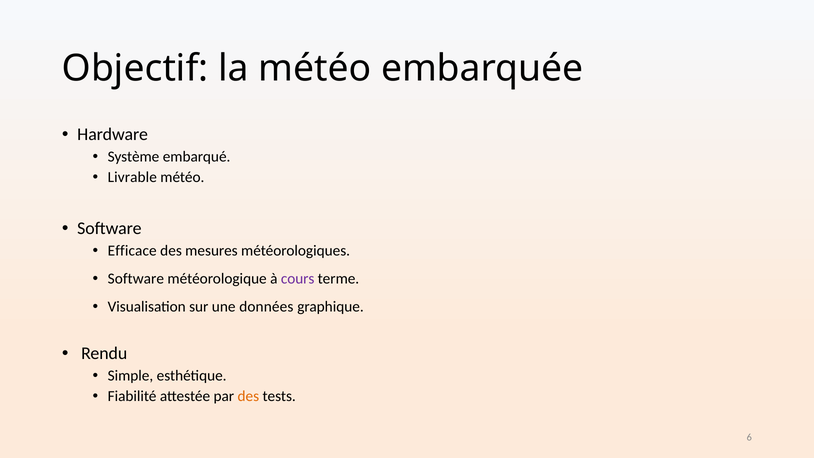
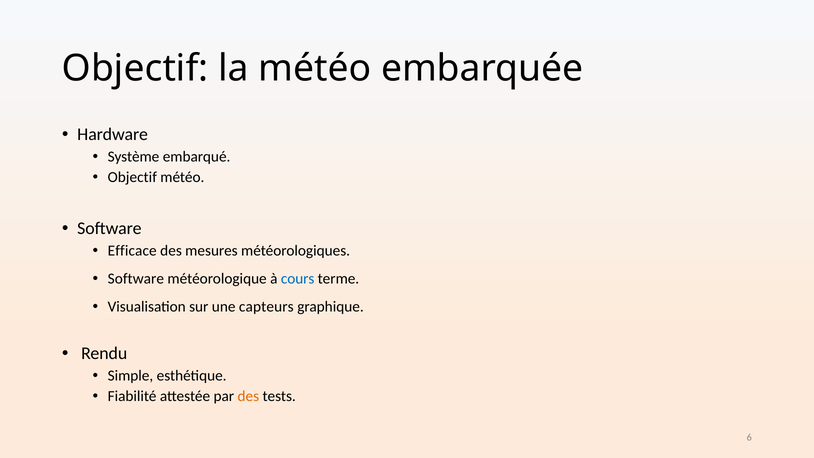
Livrable at (132, 177): Livrable -> Objectif
cours colour: purple -> blue
données: données -> capteurs
